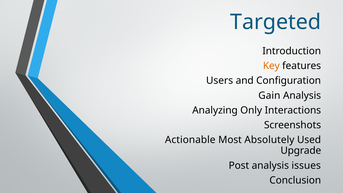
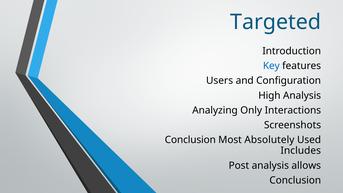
Key colour: orange -> blue
Gain: Gain -> High
Actionable at (190, 140): Actionable -> Conclusion
Upgrade: Upgrade -> Includes
issues: issues -> allows
